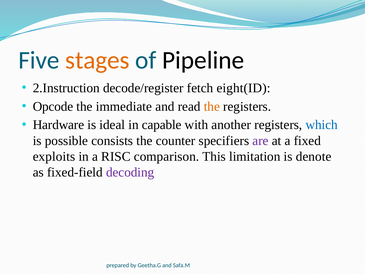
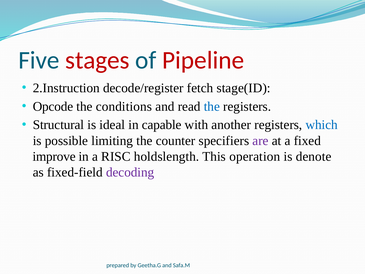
stages colour: orange -> red
Pipeline colour: black -> red
eight(ID: eight(ID -> stage(ID
immediate: immediate -> conditions
the at (212, 106) colour: orange -> blue
Hardware: Hardware -> Structural
consists: consists -> limiting
exploits: exploits -> improve
comparison: comparison -> holdslength
limitation: limitation -> operation
